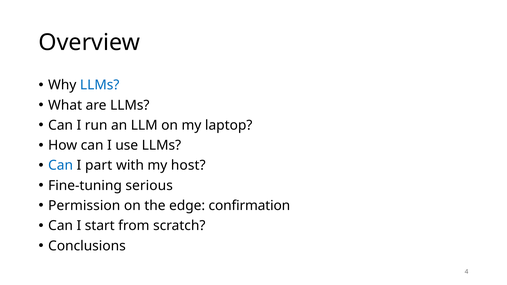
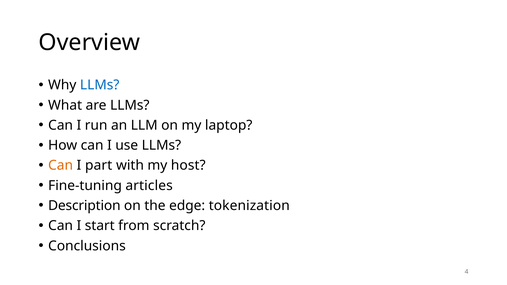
Can at (61, 166) colour: blue -> orange
serious: serious -> articles
Permission: Permission -> Description
confirmation: confirmation -> tokenization
